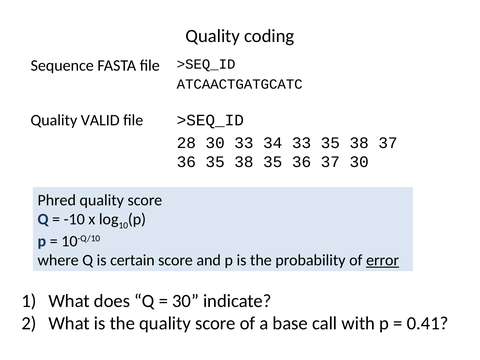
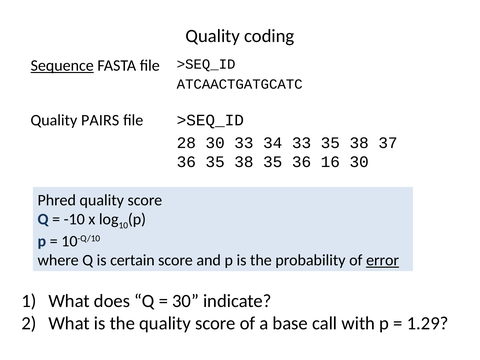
Sequence underline: none -> present
VALID: VALID -> PAIRS
36 37: 37 -> 16
0.41: 0.41 -> 1.29
